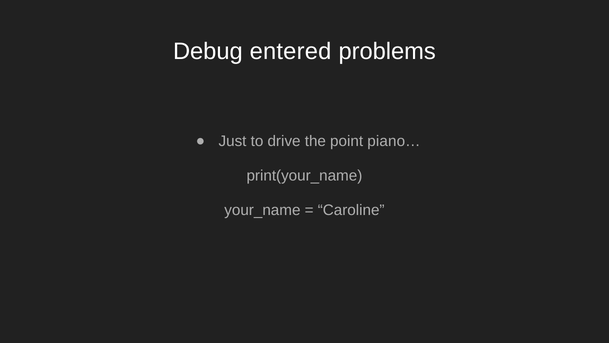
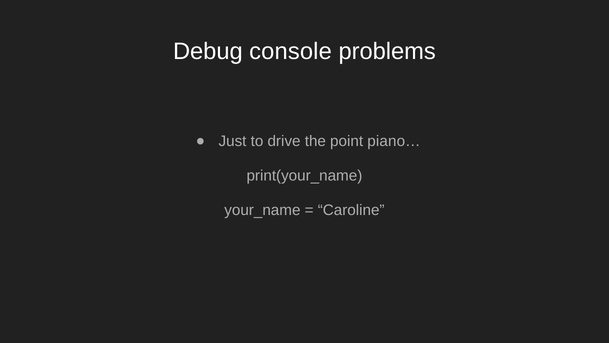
entered: entered -> console
